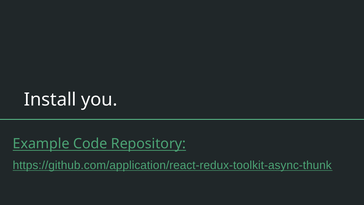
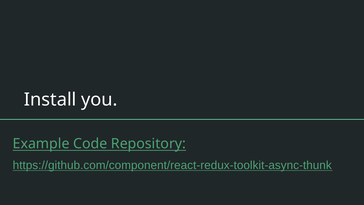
https://github.com/application/react-redux-toolkit-async-thunk: https://github.com/application/react-redux-toolkit-async-thunk -> https://github.com/component/react-redux-toolkit-async-thunk
